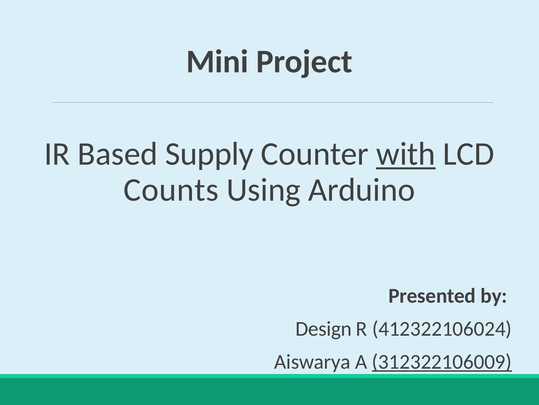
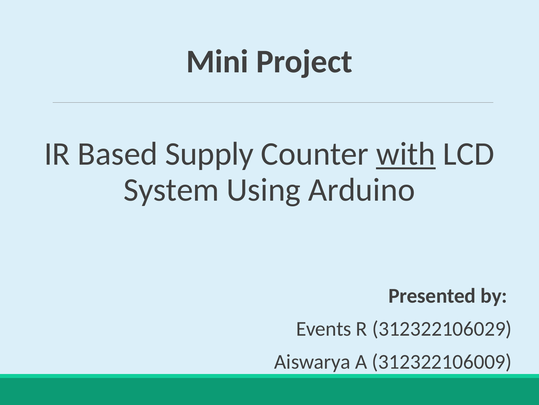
Counts: Counts -> System
Design: Design -> Events
412322106024: 412322106024 -> 312322106029
312322106009 underline: present -> none
